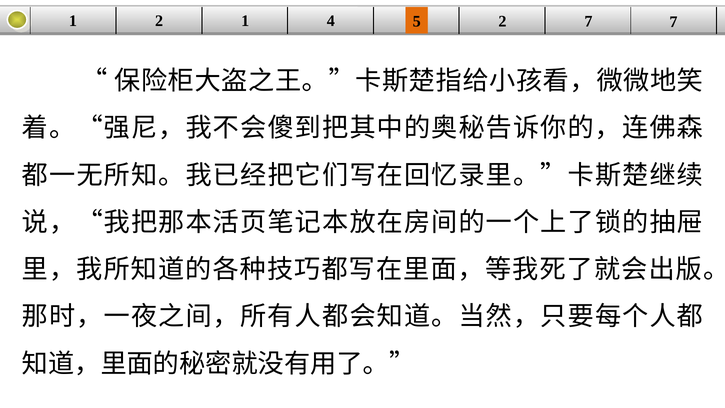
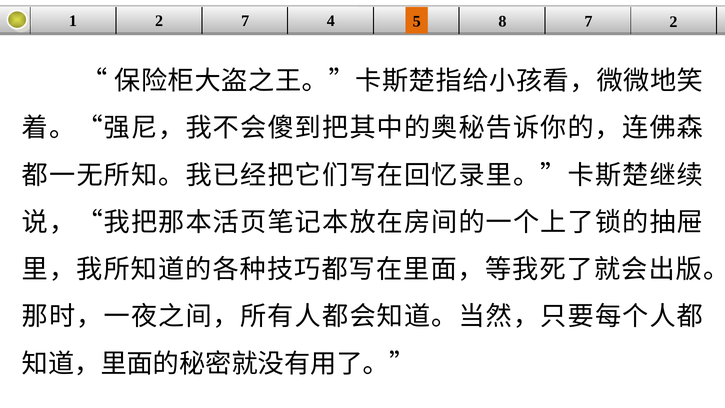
2 1: 1 -> 7
5 2: 2 -> 8
7 7: 7 -> 2
